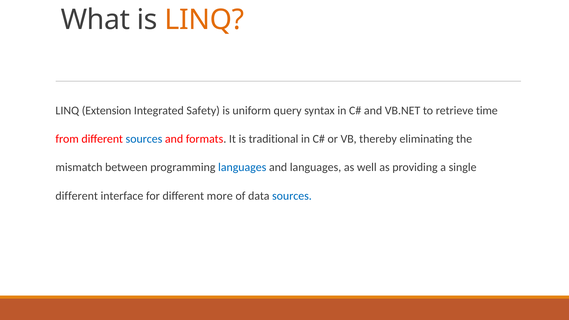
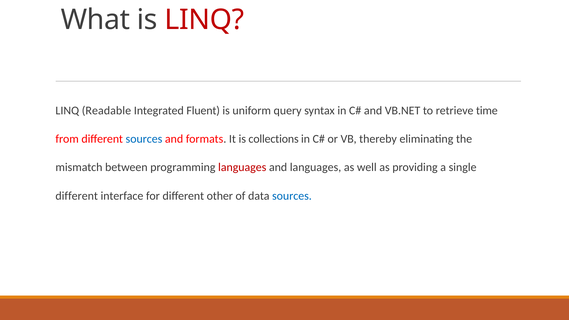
LINQ at (204, 20) colour: orange -> red
Extension: Extension -> Readable
Safety: Safety -> Fluent
traditional: traditional -> collections
languages at (242, 167) colour: blue -> red
more: more -> other
